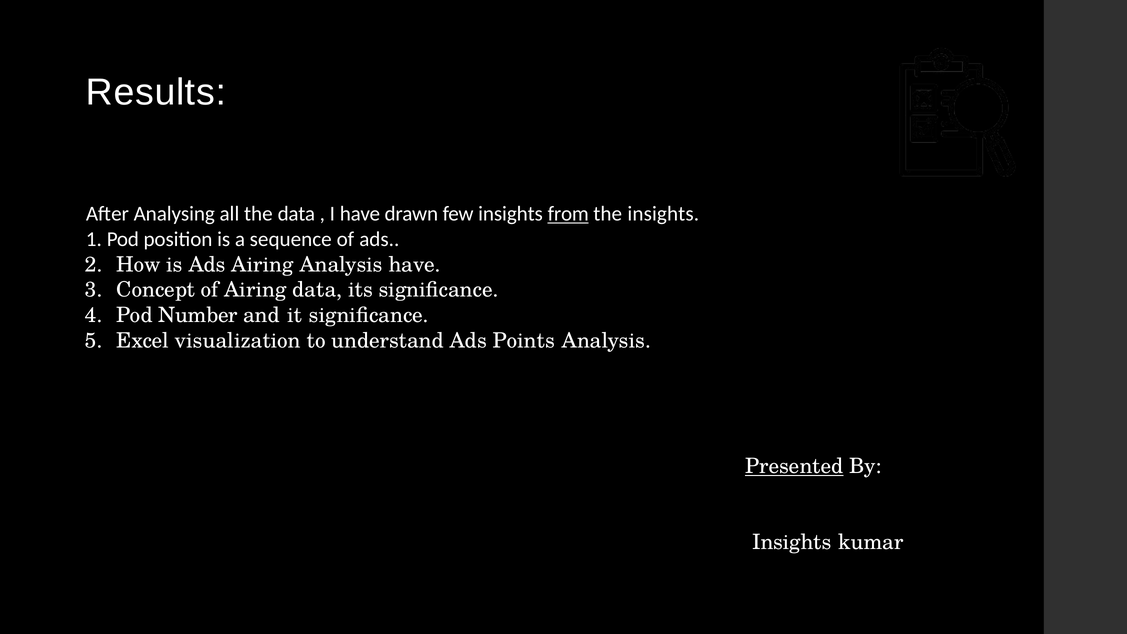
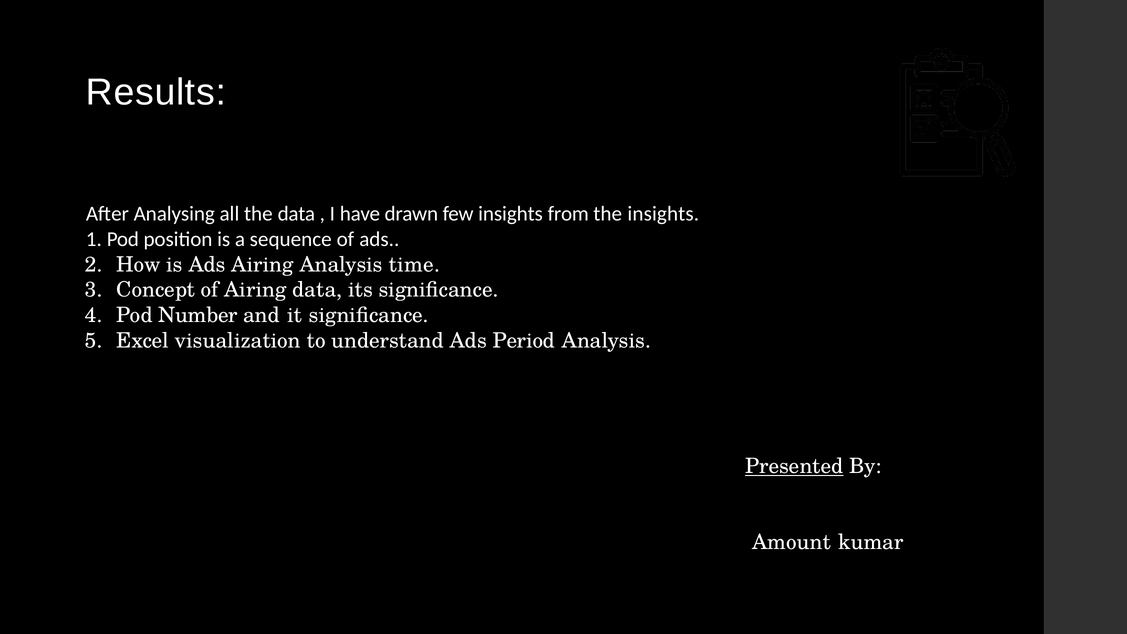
from underline: present -> none
Analysis have: have -> time
Points: Points -> Period
Insights at (792, 542): Insights -> Amount
